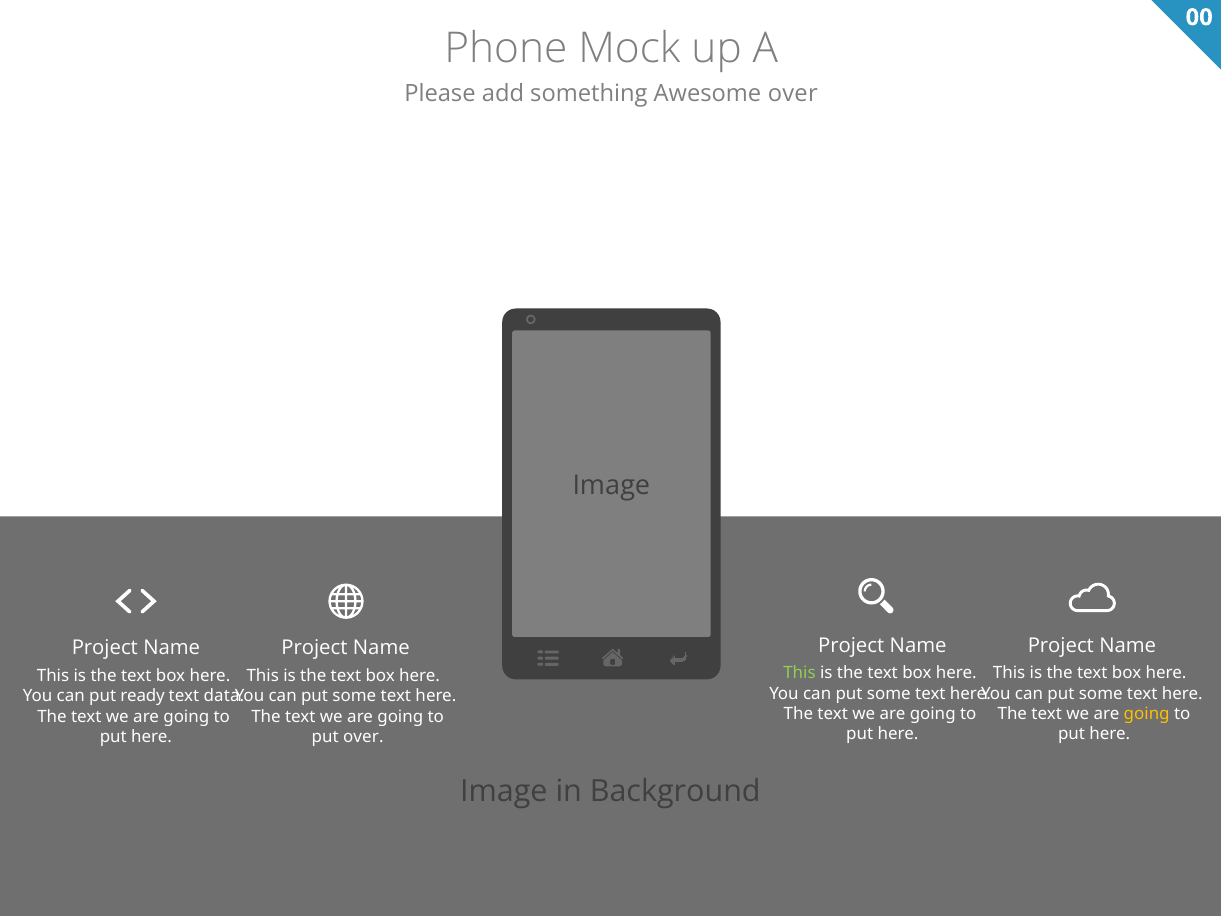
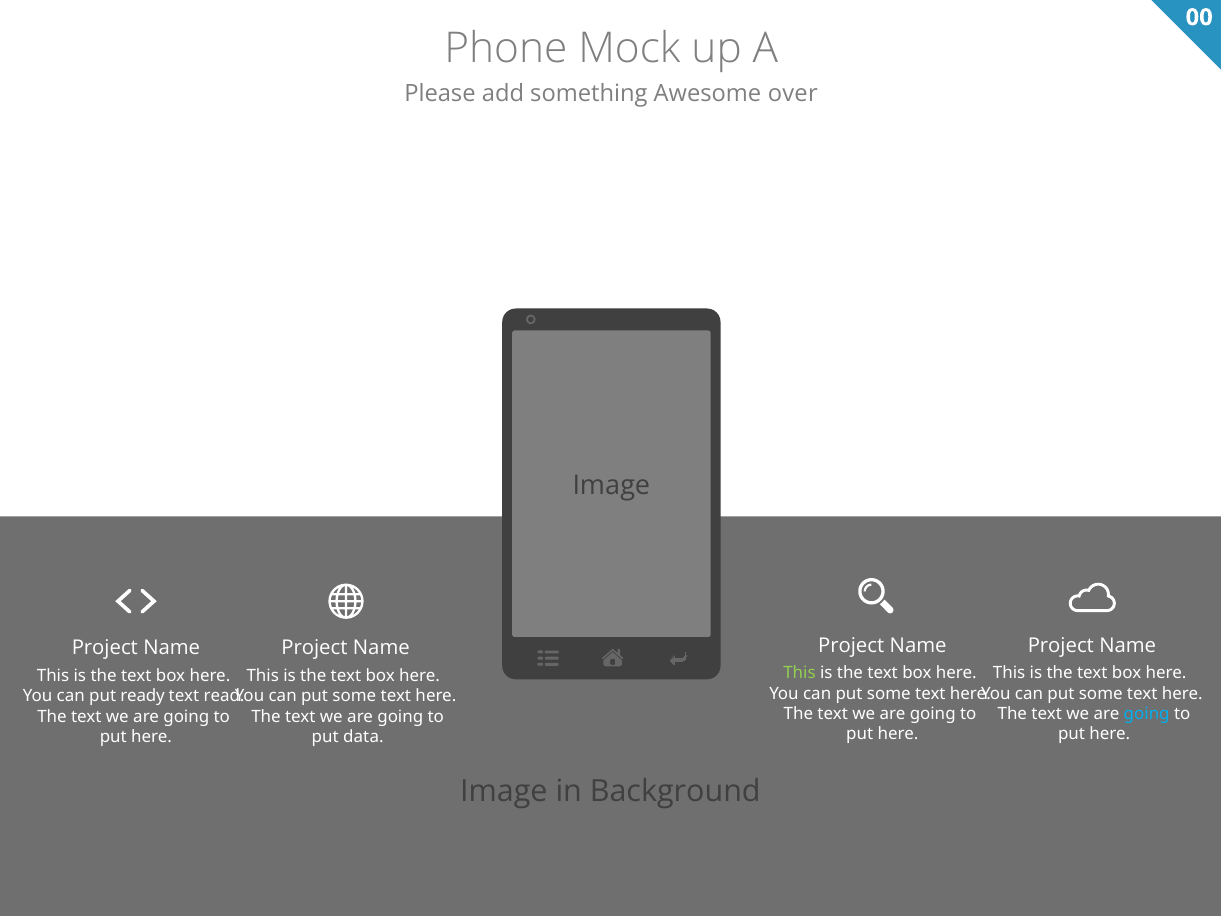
data: data -> read
going at (1147, 714) colour: yellow -> light blue
put over: over -> data
